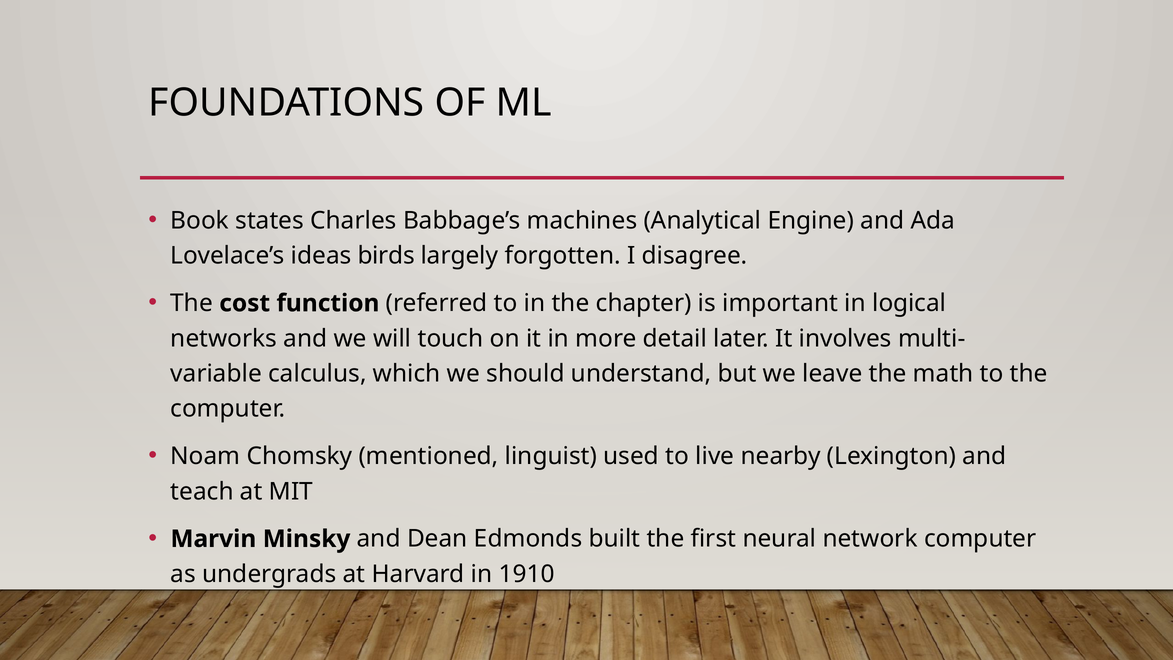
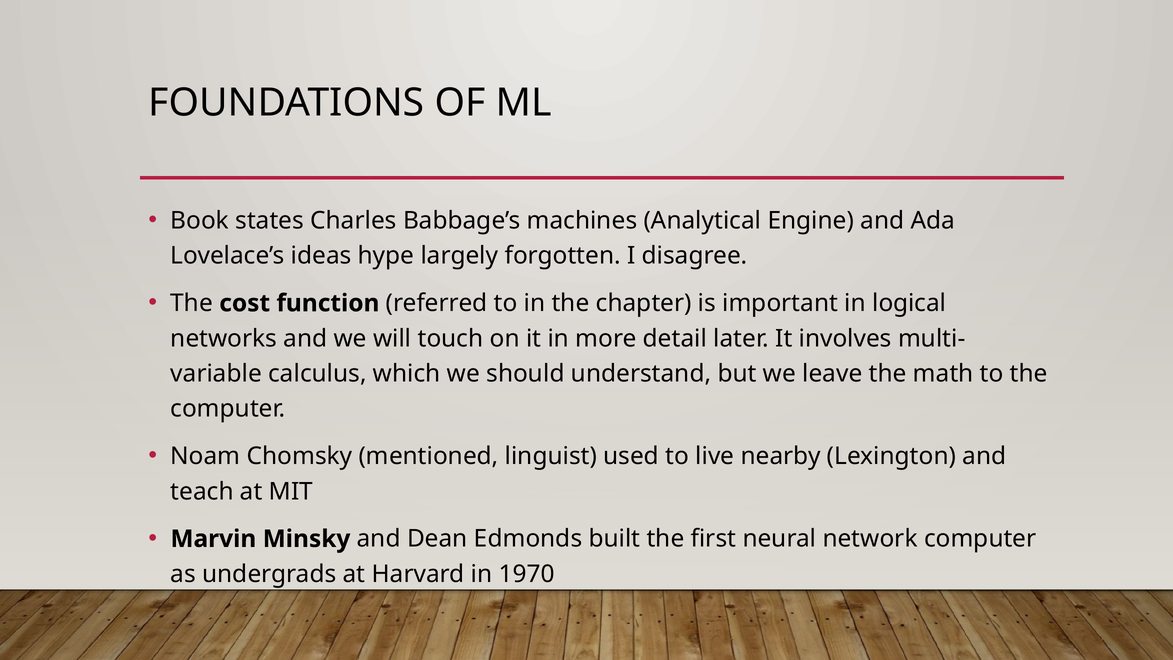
birds: birds -> hype
1910: 1910 -> 1970
